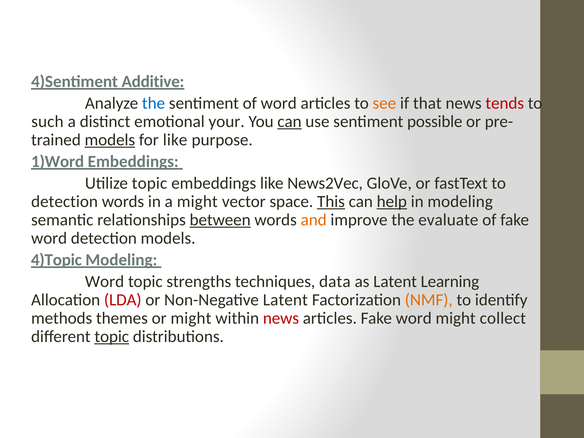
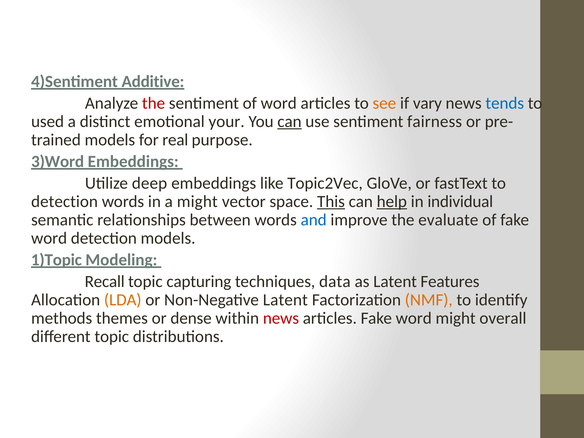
the at (154, 103) colour: blue -> red
that: that -> vary
tends colour: red -> blue
such: such -> used
possible: possible -> fairness
models at (110, 140) underline: present -> none
for like: like -> real
1)Word: 1)Word -> 3)Word
Utilize topic: topic -> deep
News2Vec: News2Vec -> Topic2Vec
in modeling: modeling -> individual
between underline: present -> none
and colour: orange -> blue
4)Topic: 4)Topic -> 1)Topic
Word at (105, 281): Word -> Recall
strengths: strengths -> capturing
Learning: Learning -> Features
LDA colour: red -> orange
or might: might -> dense
collect: collect -> overall
topic at (112, 337) underline: present -> none
